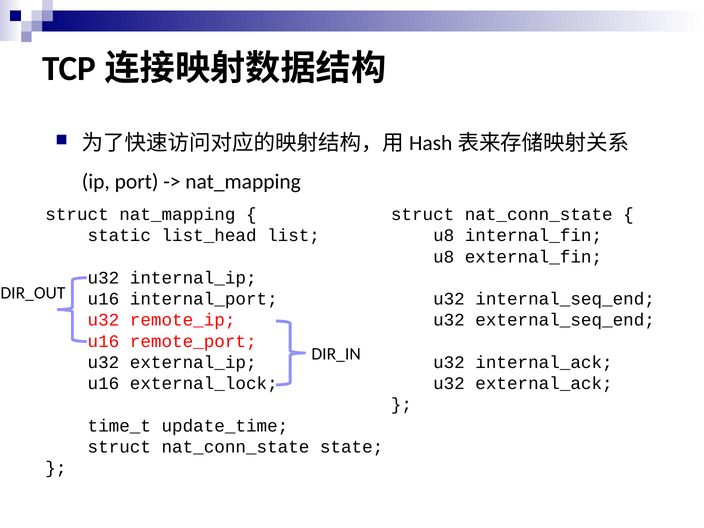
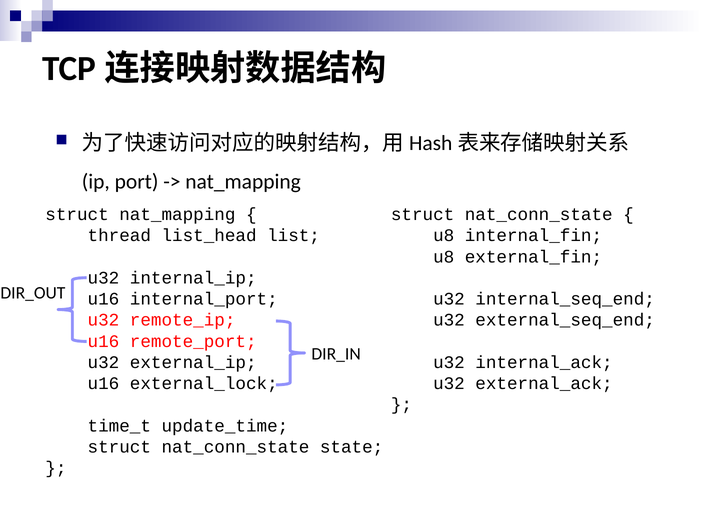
static: static -> thread
